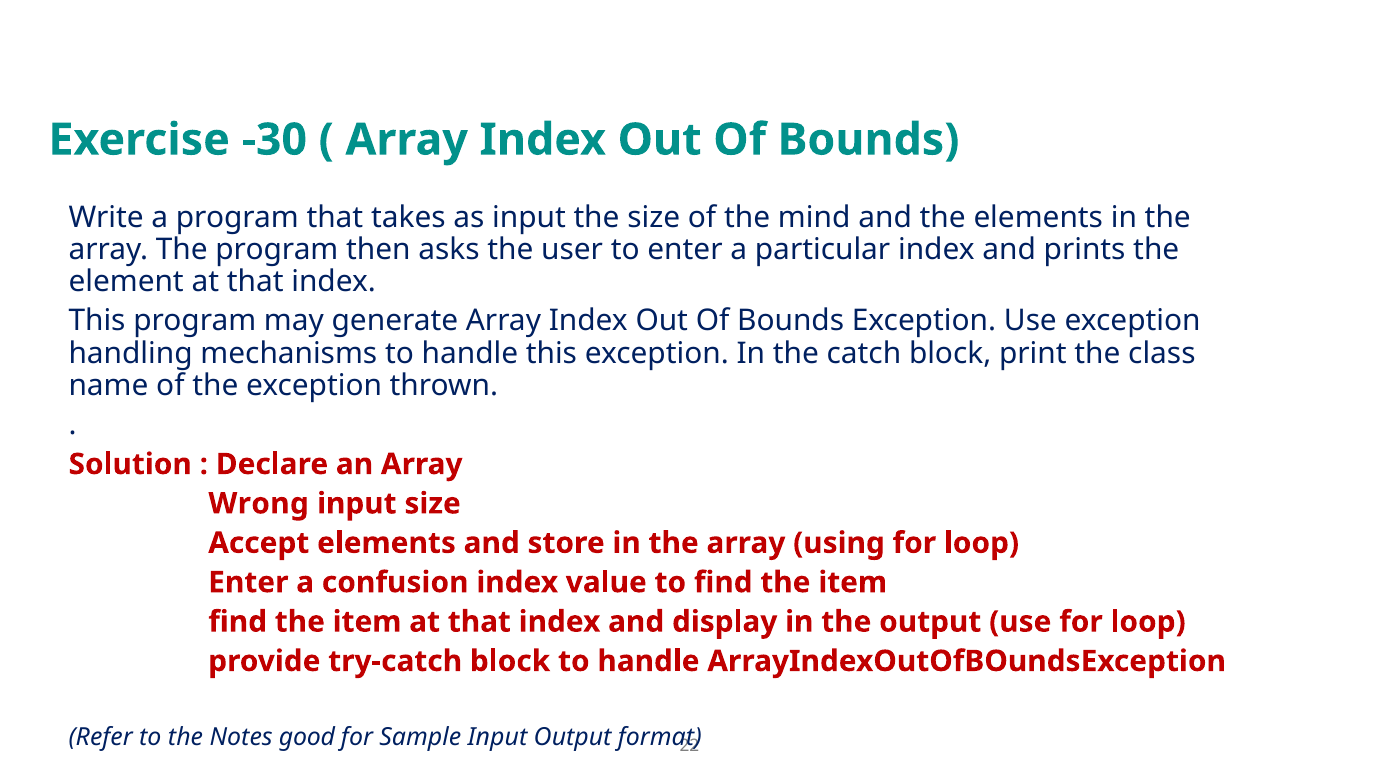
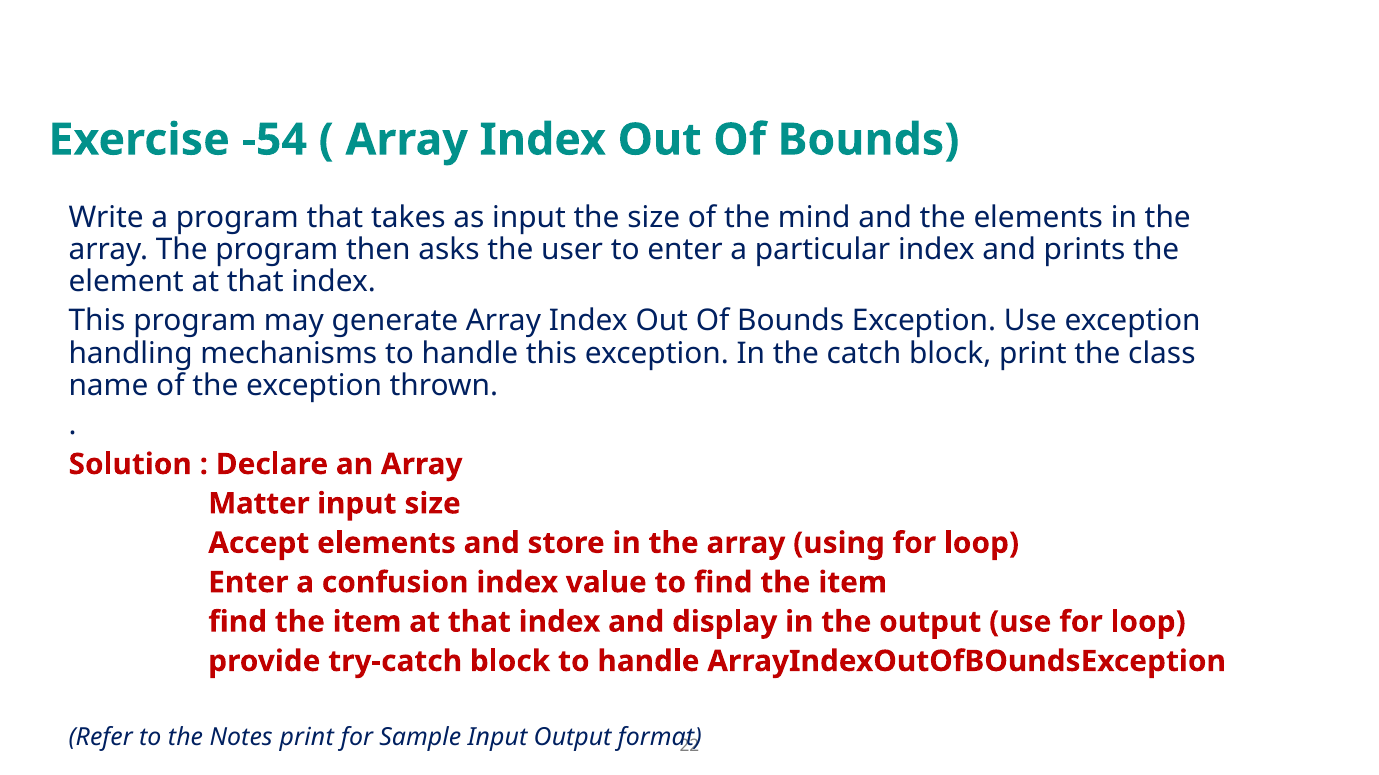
-30: -30 -> -54
Wrong: Wrong -> Matter
Notes good: good -> print
